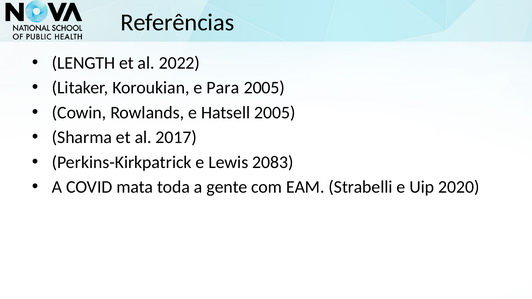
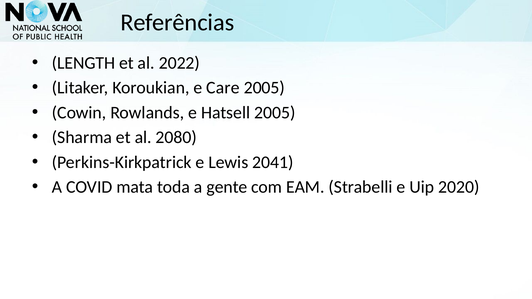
Para: Para -> Care
2017: 2017 -> 2080
2083: 2083 -> 2041
